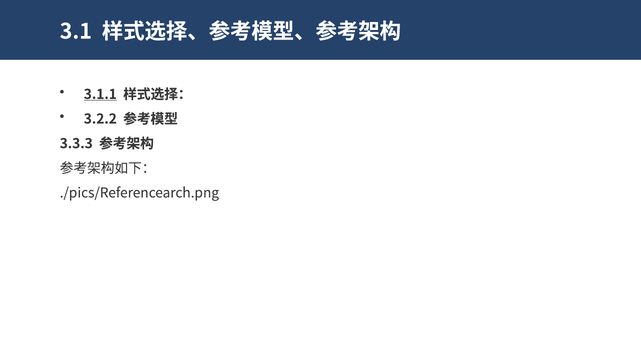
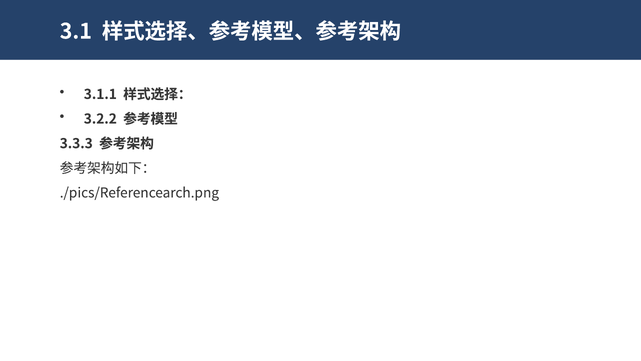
3.1.1 underline: present -> none
